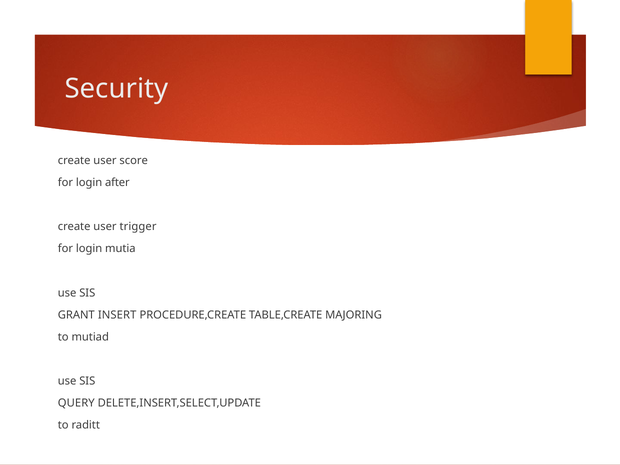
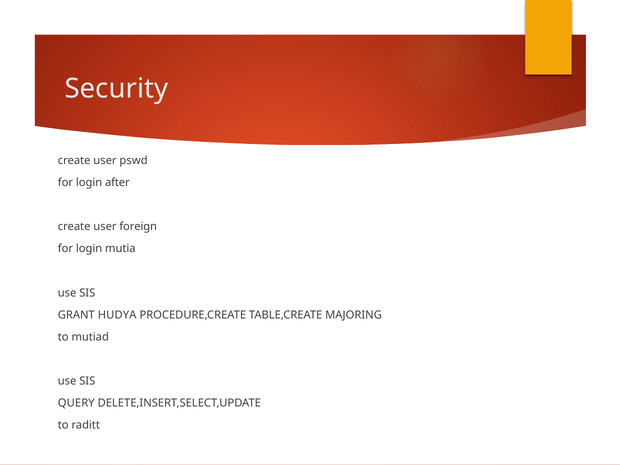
score: score -> pswd
trigger: trigger -> foreign
INSERT: INSERT -> HUDYA
